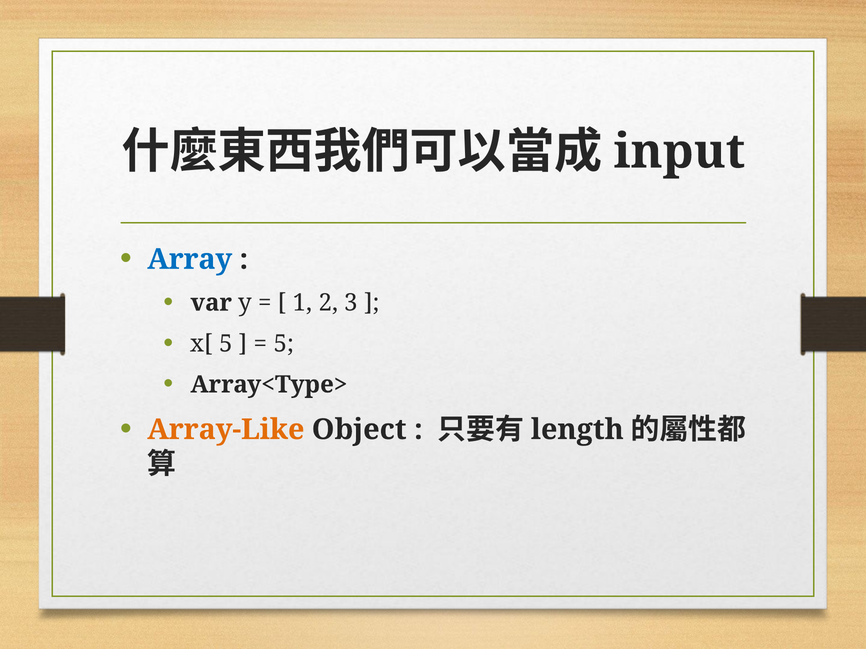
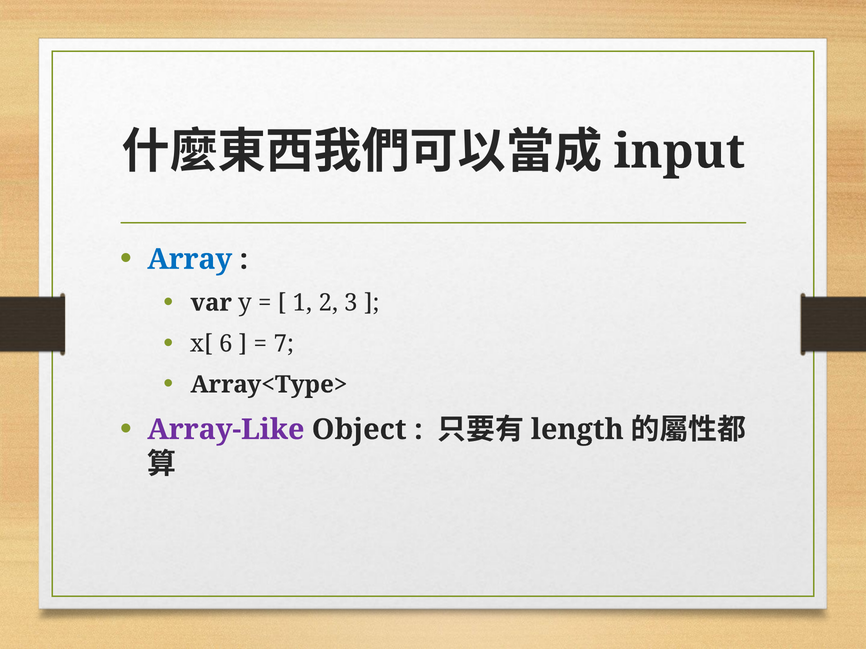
x[ 5: 5 -> 6
5 at (284, 344): 5 -> 7
Array-Like colour: orange -> purple
